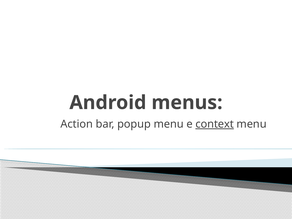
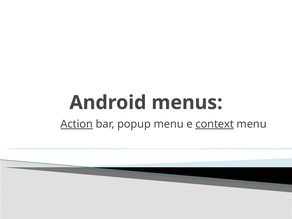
Action underline: none -> present
